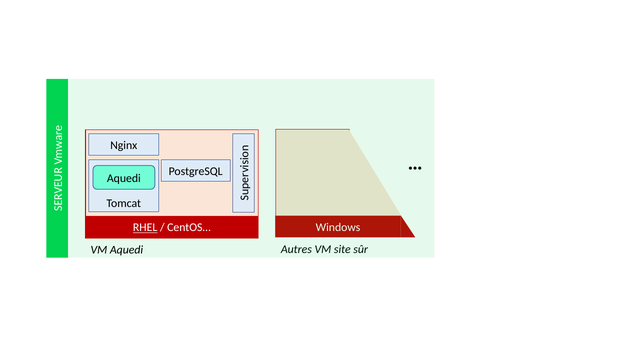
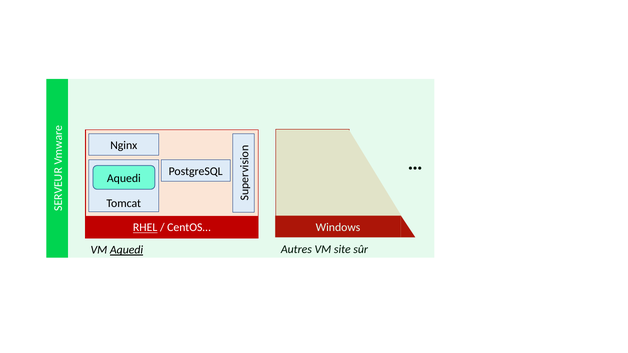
Aquedi at (127, 250) underline: none -> present
